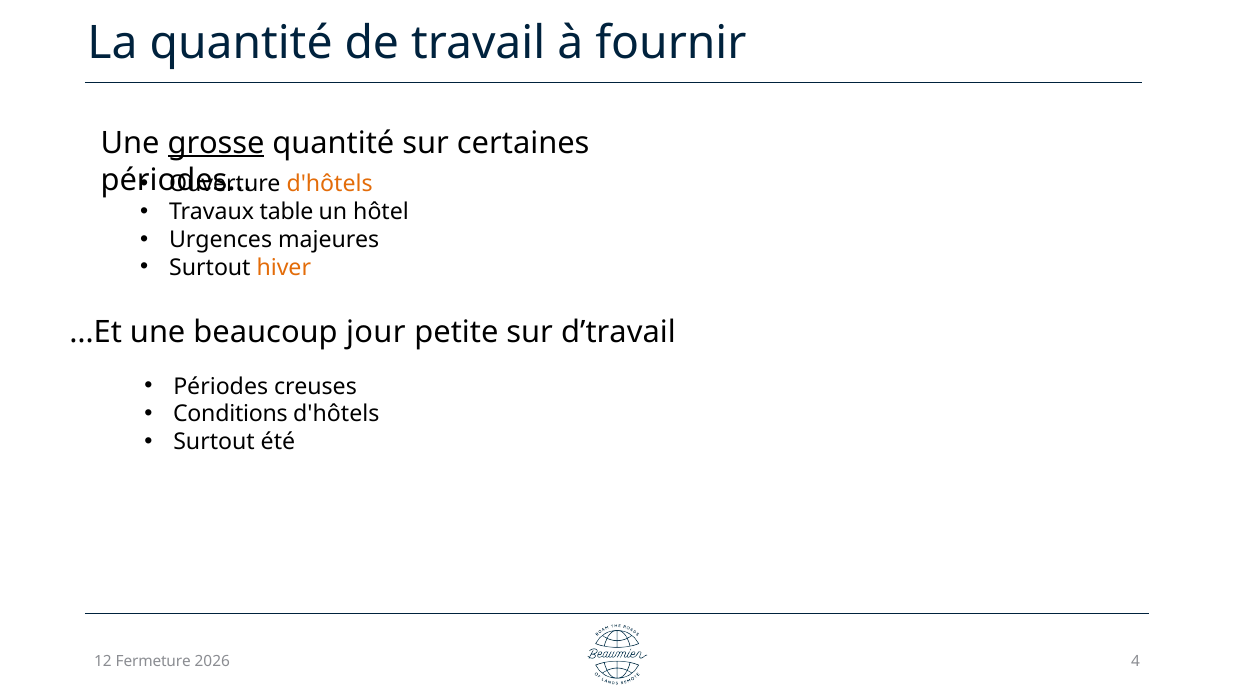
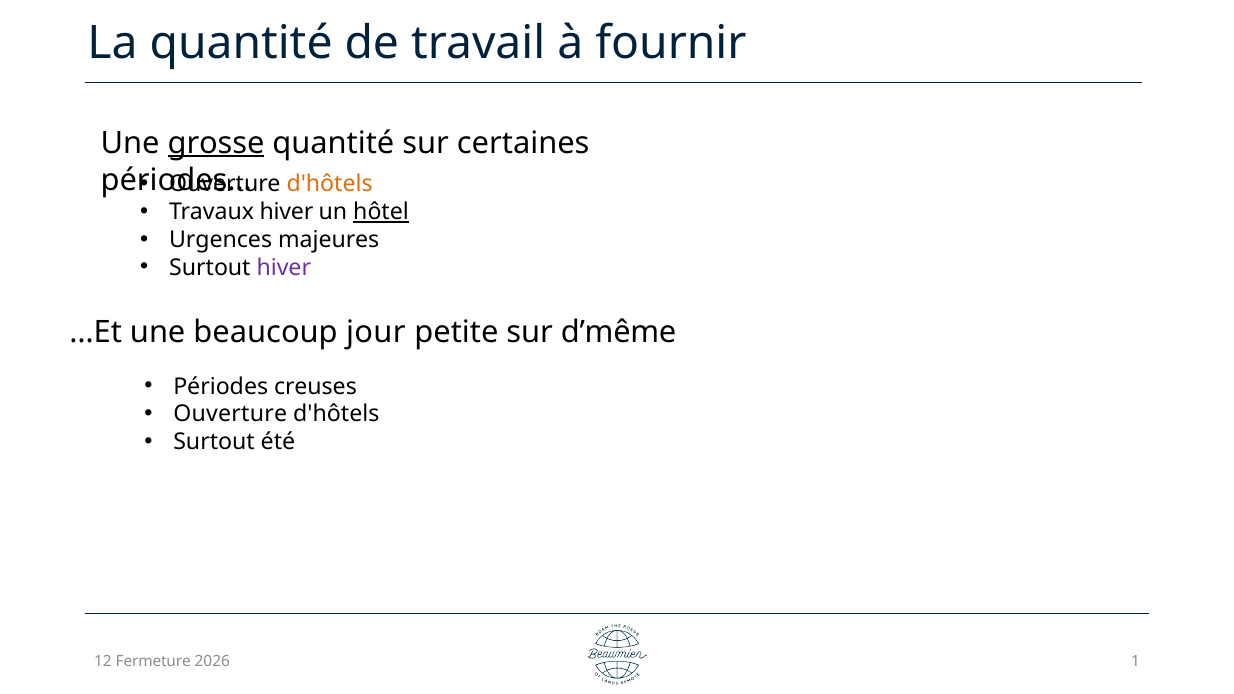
Travaux table: table -> hiver
hôtel underline: none -> present
hiver at (284, 268) colour: orange -> purple
d’travail: d’travail -> d’même
Conditions at (230, 414): Conditions -> Ouverture
4: 4 -> 1
